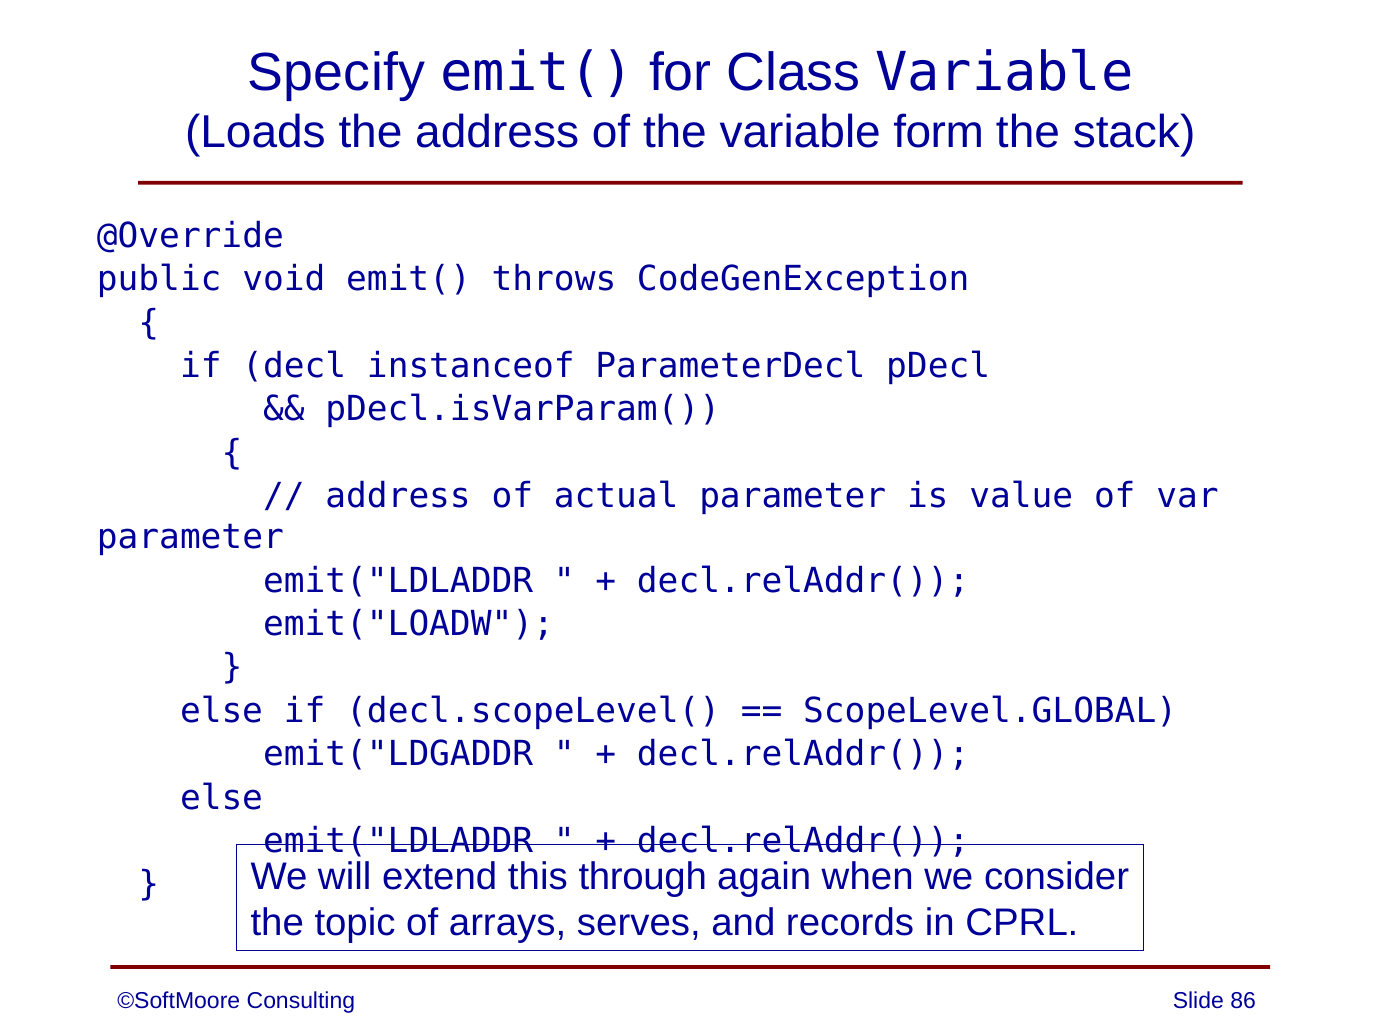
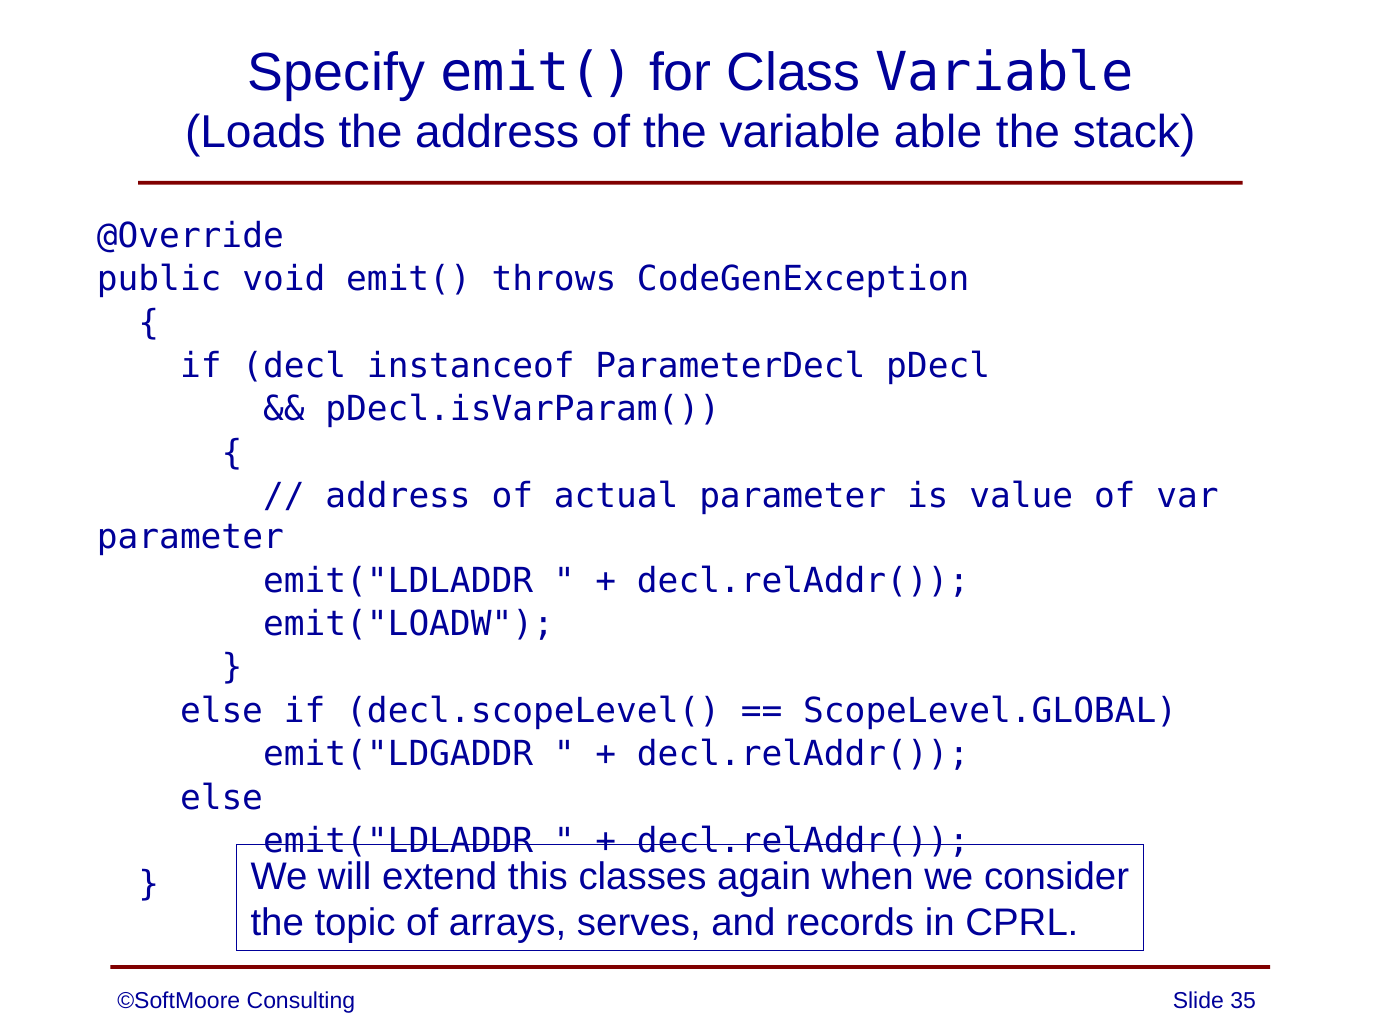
form: form -> able
through: through -> classes
86: 86 -> 35
